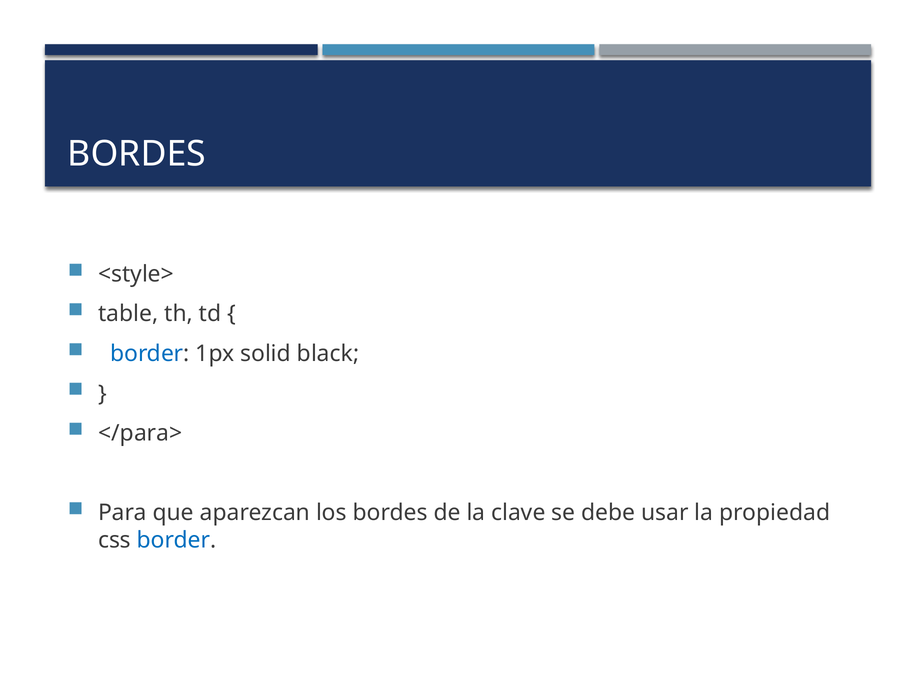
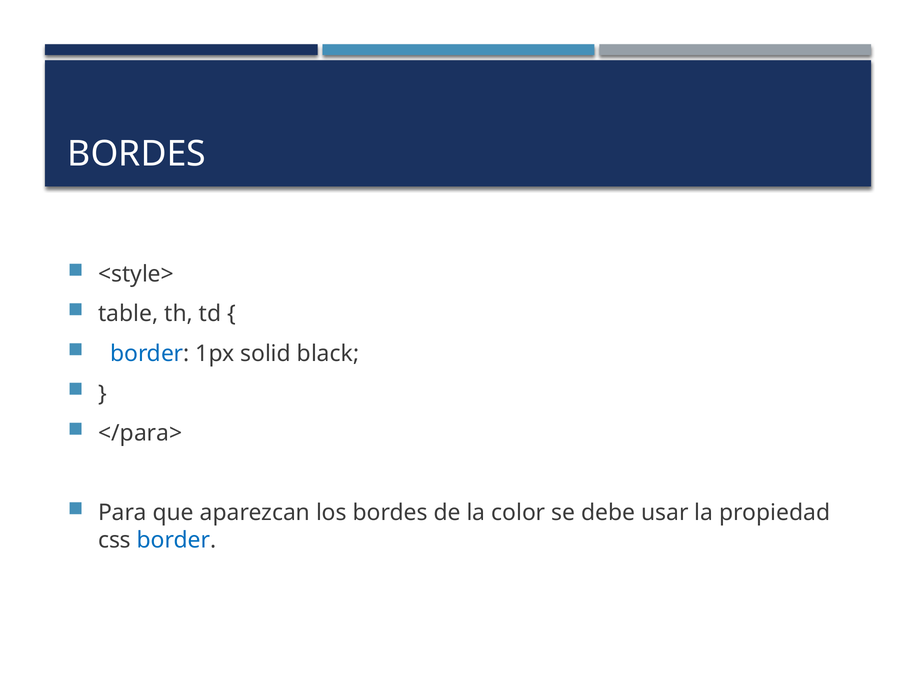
clave: clave -> color
